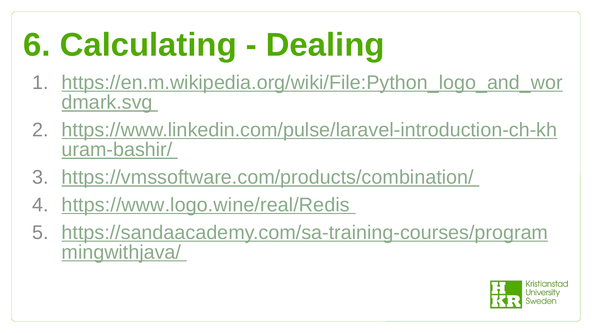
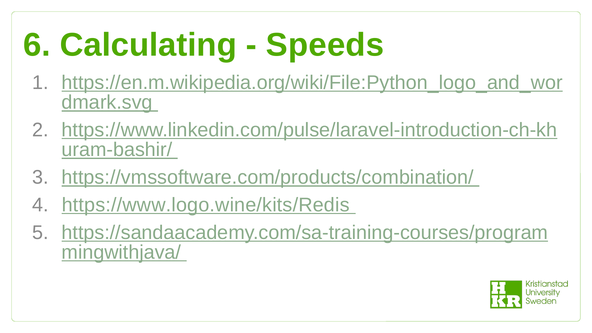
Dealing: Dealing -> Speeds
https://www.logo.wine/real/Redis: https://www.logo.wine/real/Redis -> https://www.logo.wine/kits/Redis
